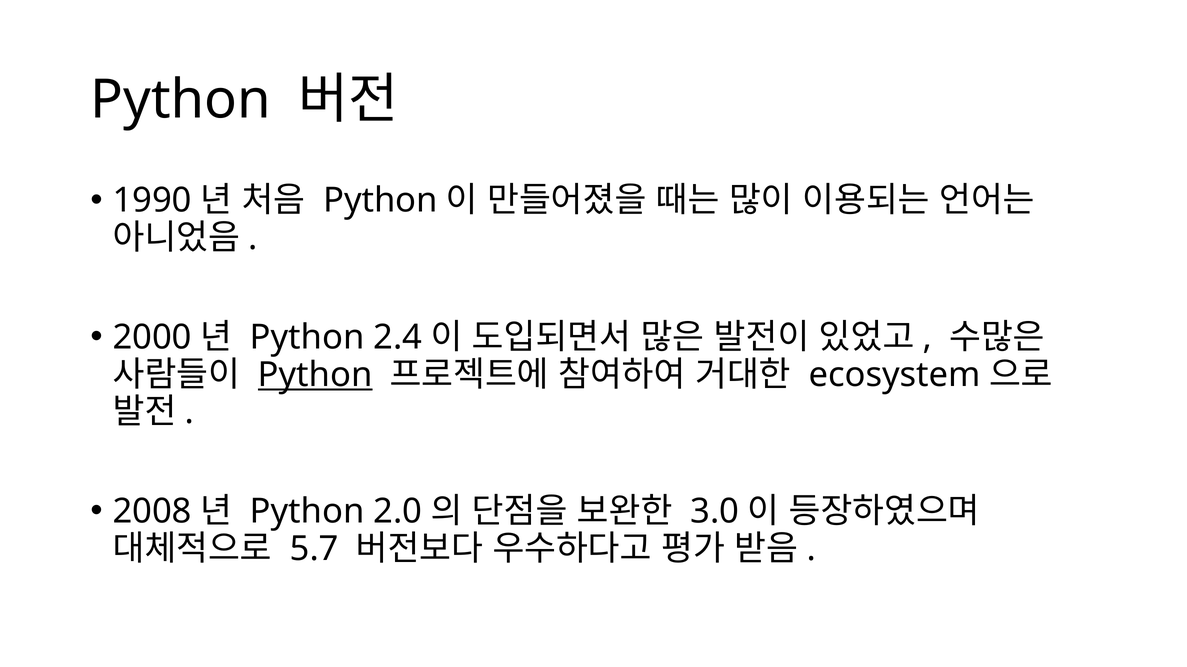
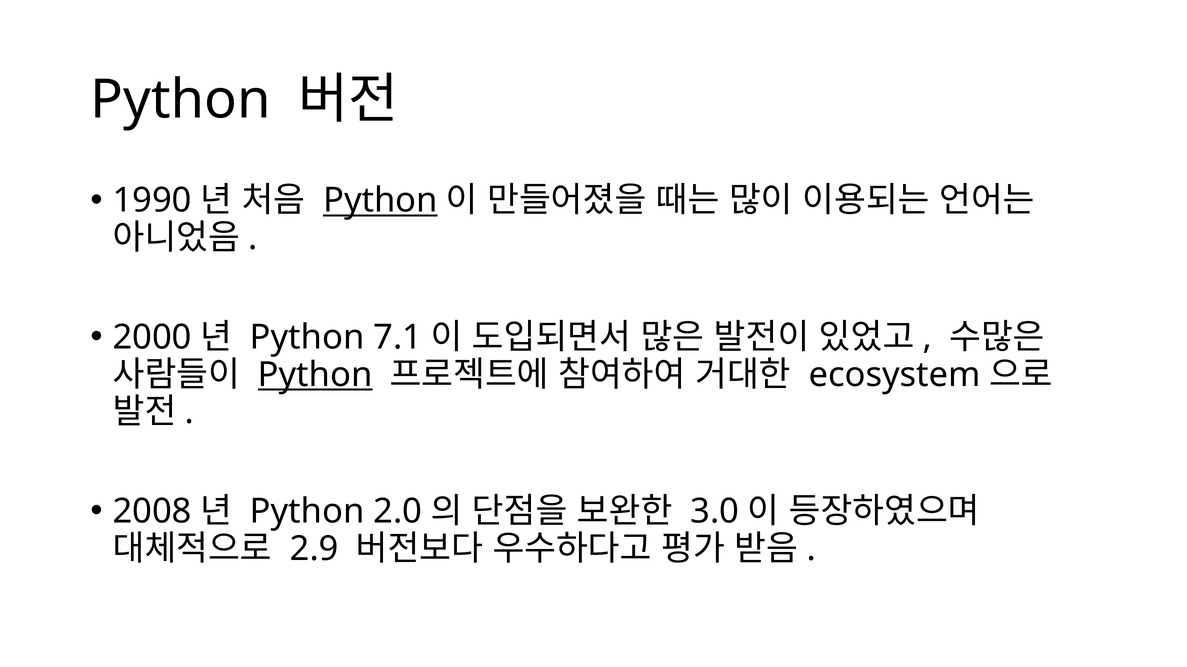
Python at (380, 201) underline: none -> present
2.4: 2.4 -> 7.1
5.7: 5.7 -> 2.9
